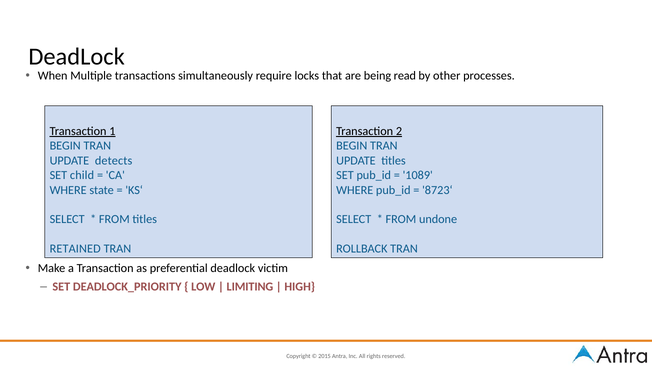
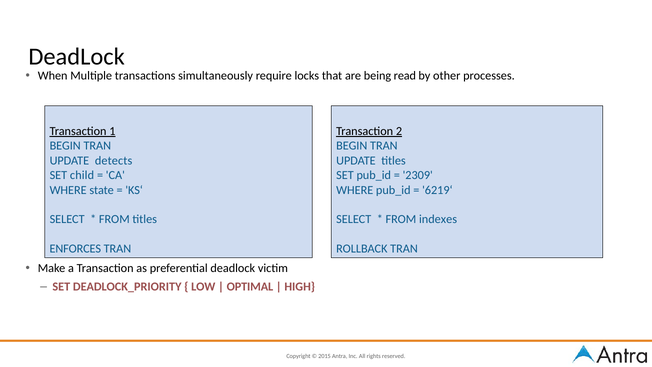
1089: 1089 -> 2309
8723‘: 8723‘ -> 6219‘
undone: undone -> indexes
RETAINED: RETAINED -> ENFORCES
LIMITING: LIMITING -> OPTIMAL
